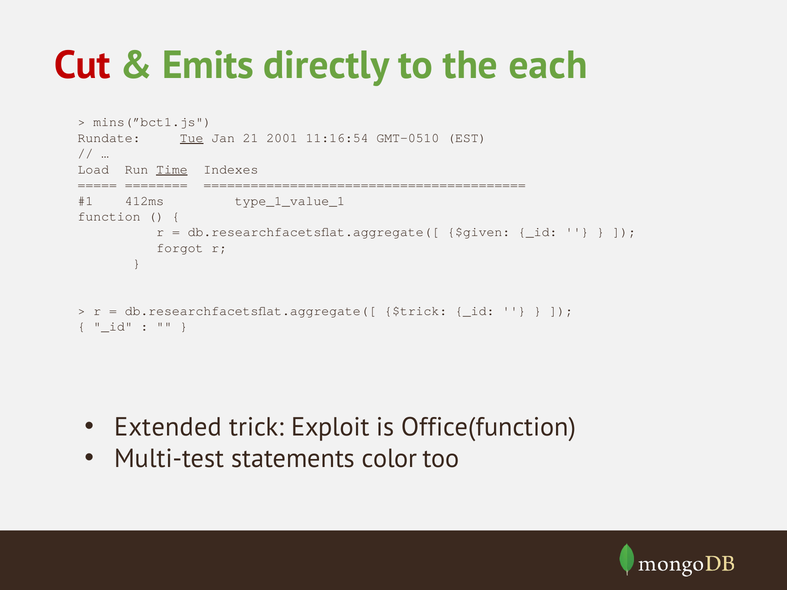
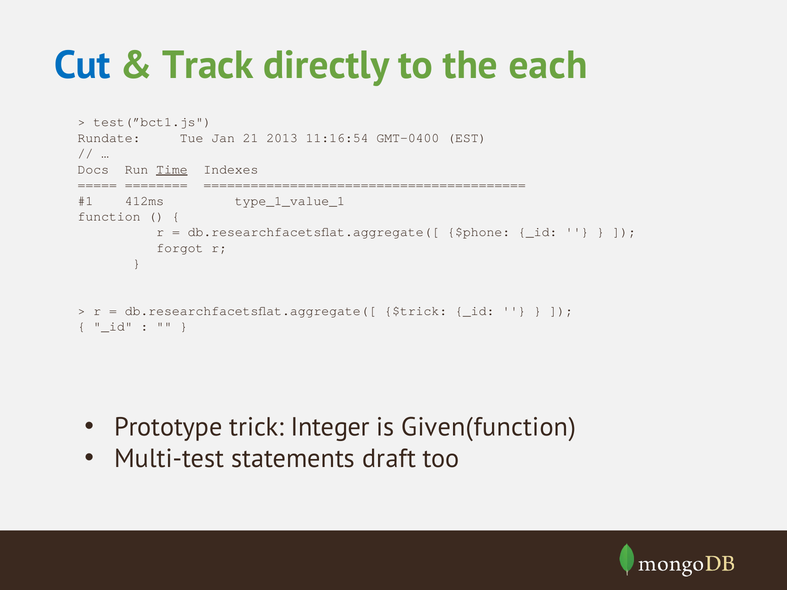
Cut colour: red -> blue
Emits: Emits -> Track
mins(”bct1.js: mins(”bct1.js -> test(”bct1.js
Tue underline: present -> none
2001: 2001 -> 2013
GMT-0510: GMT-0510 -> GMT-0400
Load: Load -> Docs
$given: $given -> $phone
Extended: Extended -> Prototype
Exploit: Exploit -> Integer
Office(function: Office(function -> Given(function
color: color -> draft
